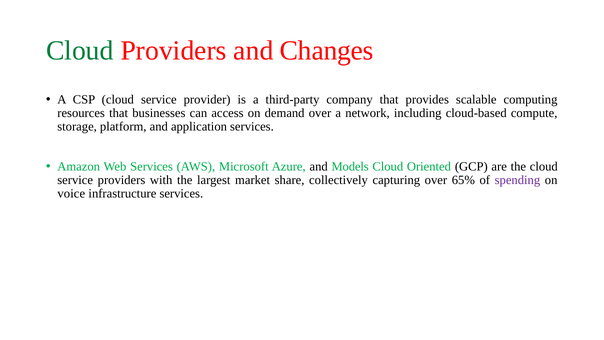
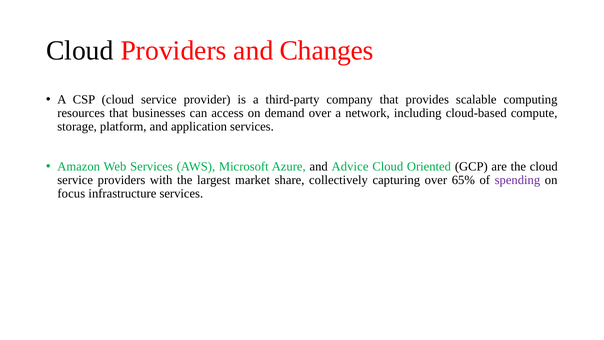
Cloud at (80, 51) colour: green -> black
Models: Models -> Advice
voice: voice -> focus
